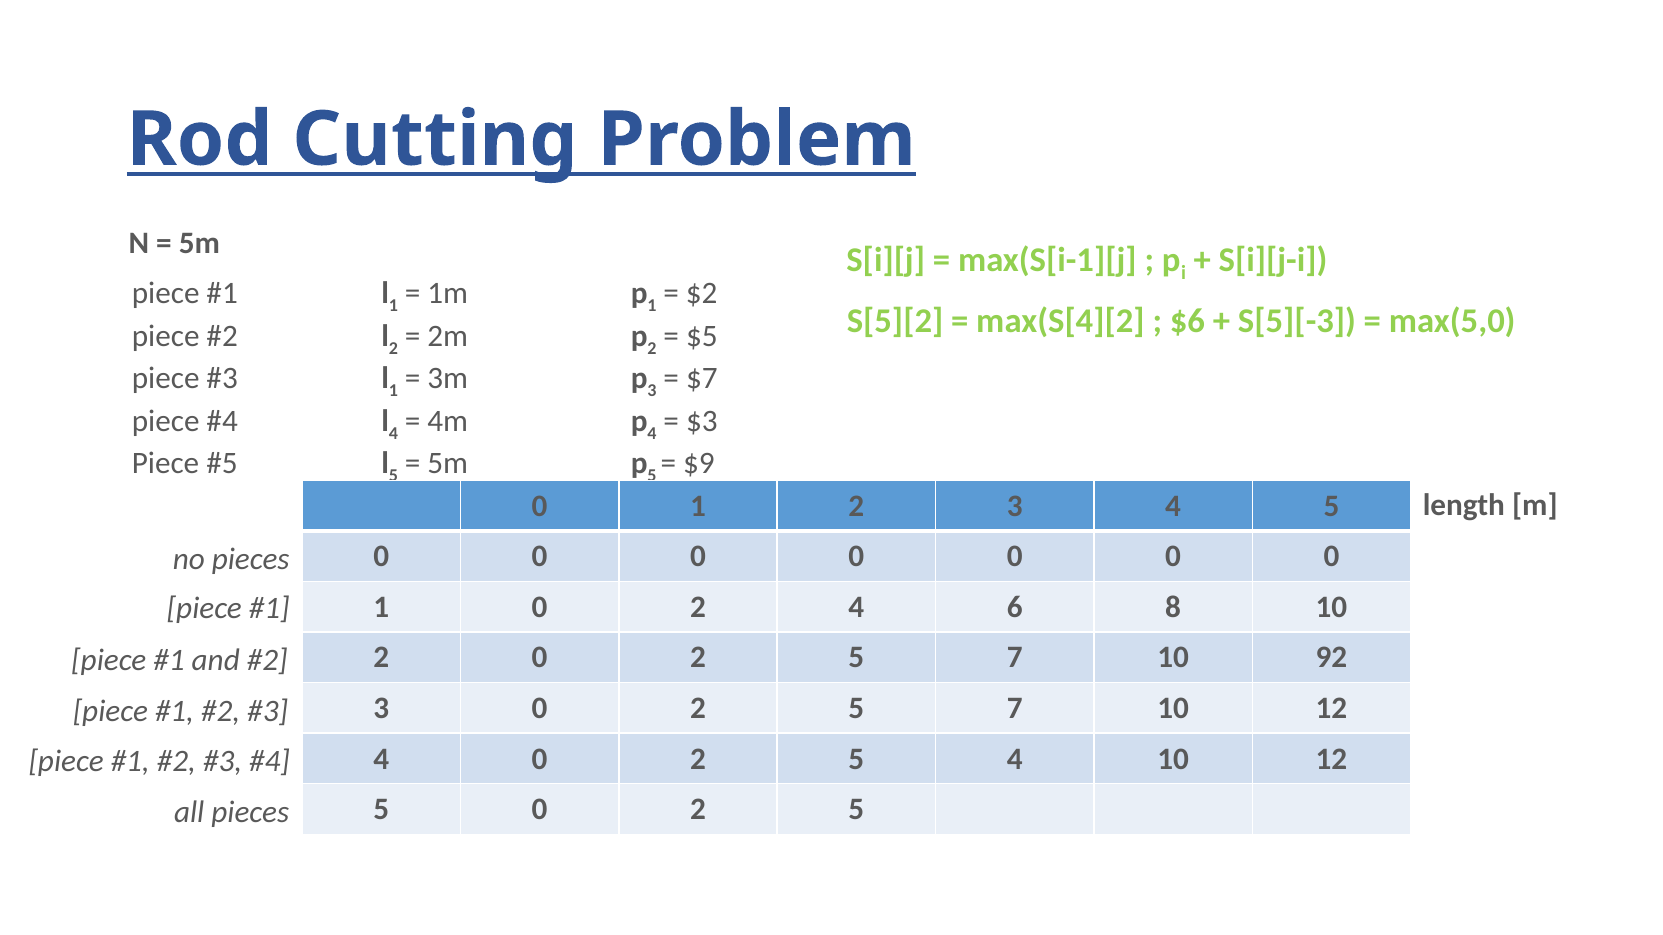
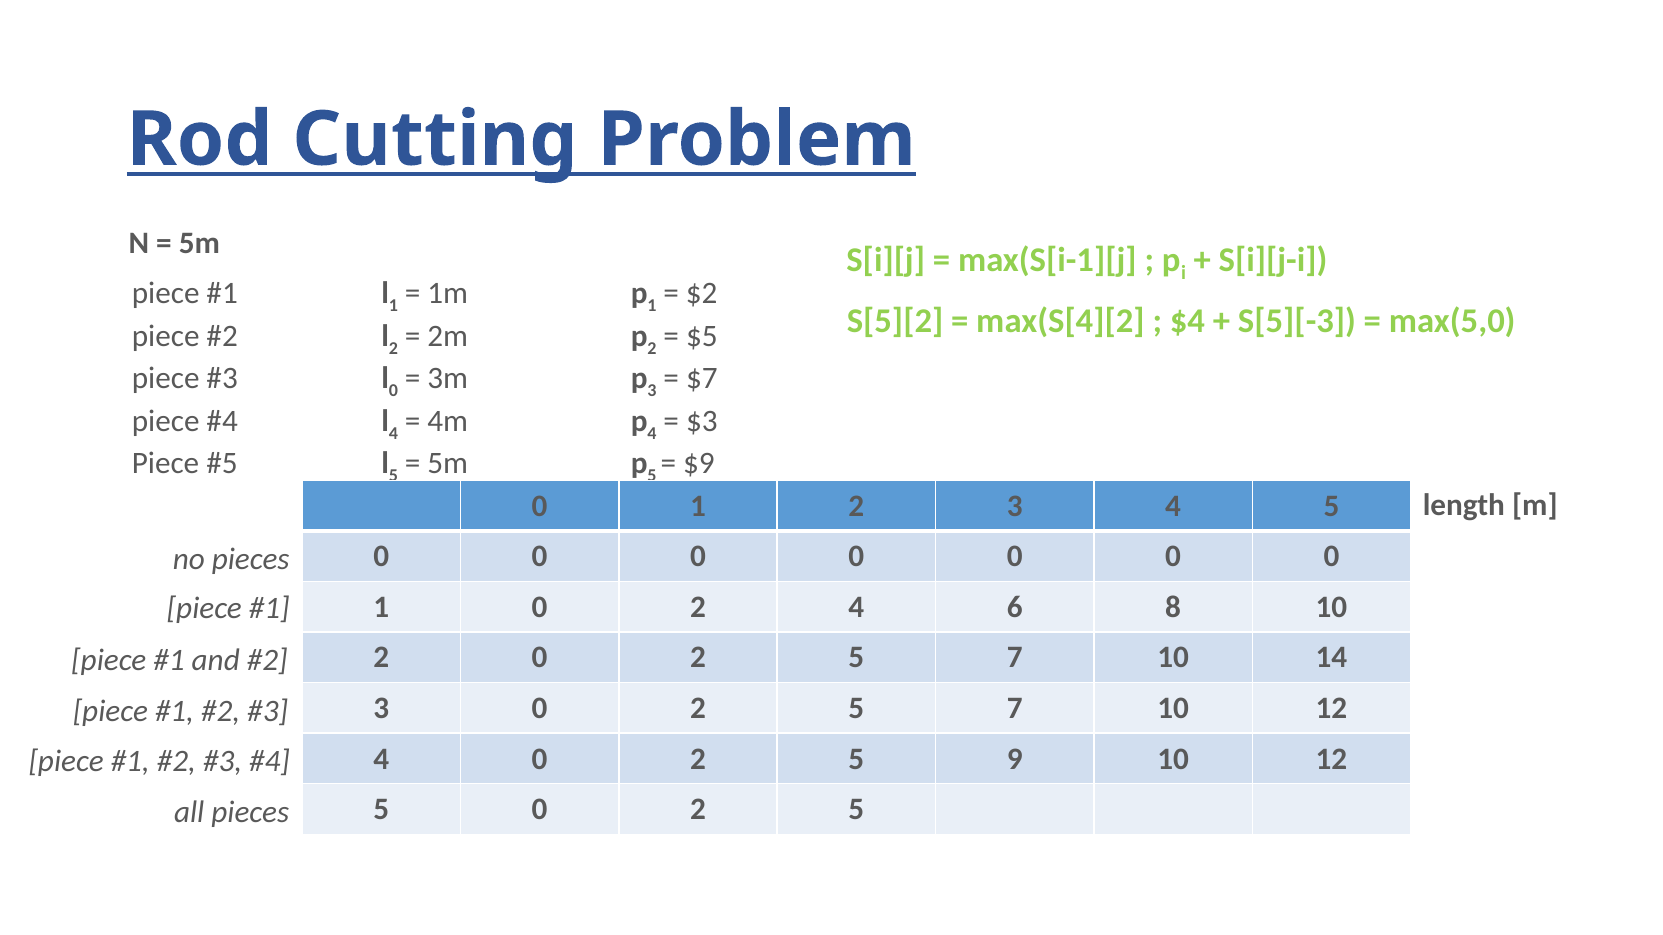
$6: $6 -> $4
1 at (393, 391): 1 -> 0
92: 92 -> 14
5 4: 4 -> 9
